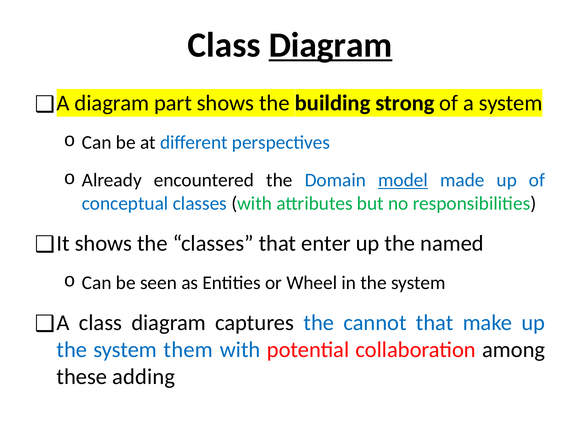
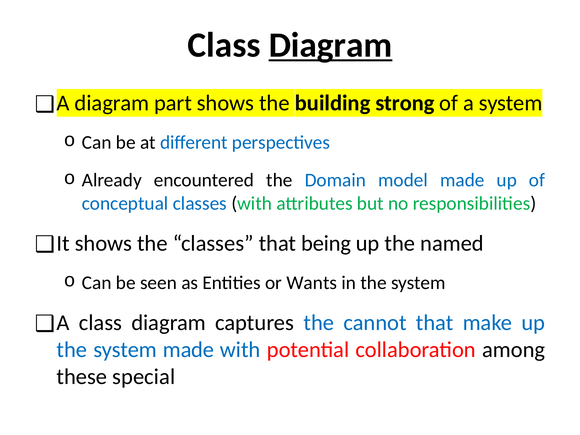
model underline: present -> none
enter: enter -> being
Wheel: Wheel -> Wants
system them: them -> made
adding: adding -> special
